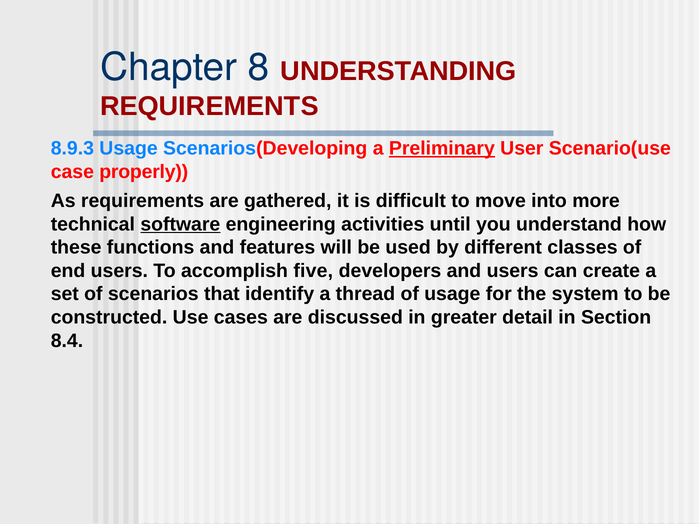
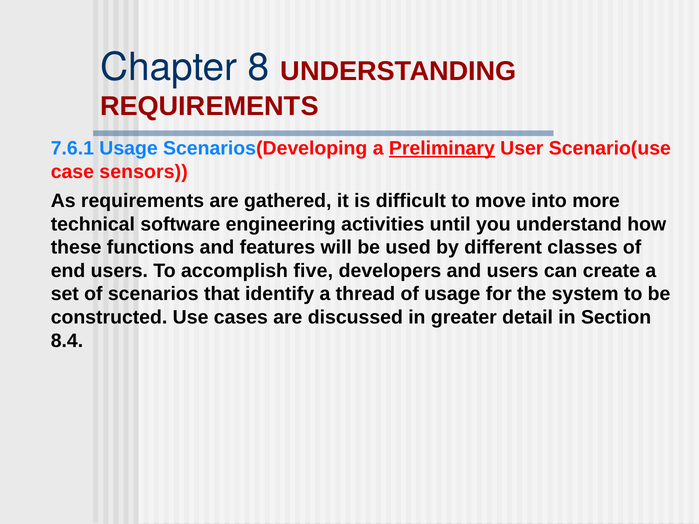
8.9.3: 8.9.3 -> 7.6.1
properly: properly -> sensors
software underline: present -> none
